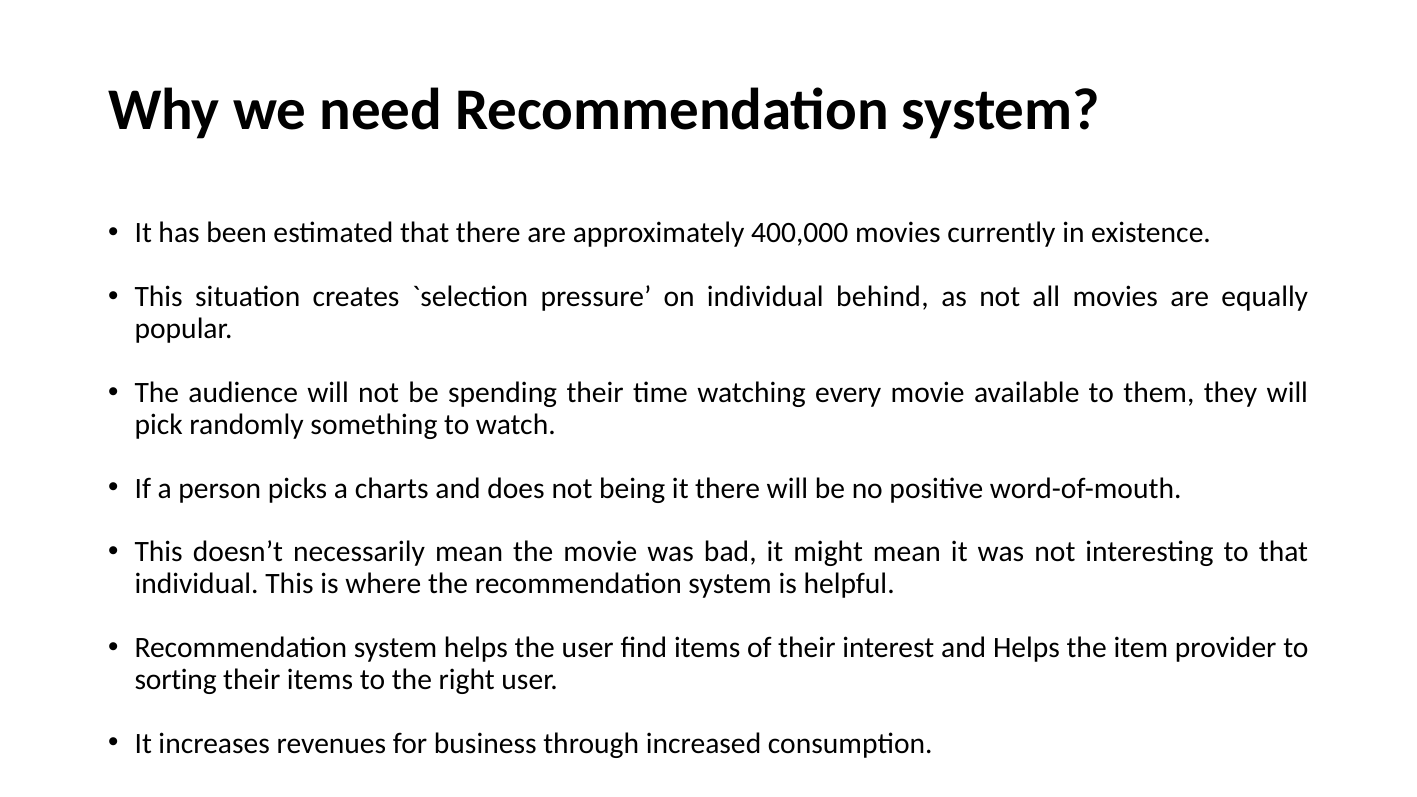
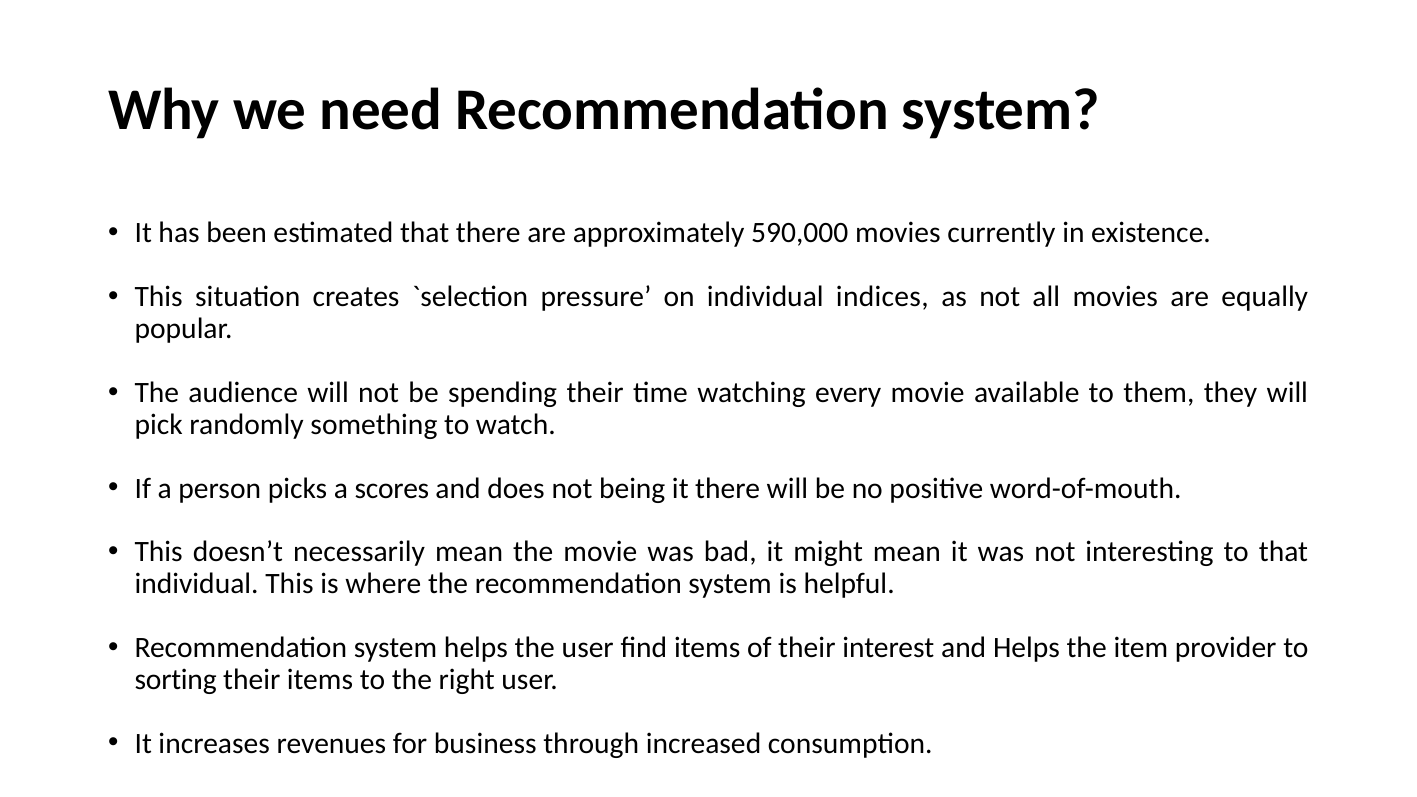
400,000: 400,000 -> 590,000
behind: behind -> indices
charts: charts -> scores
